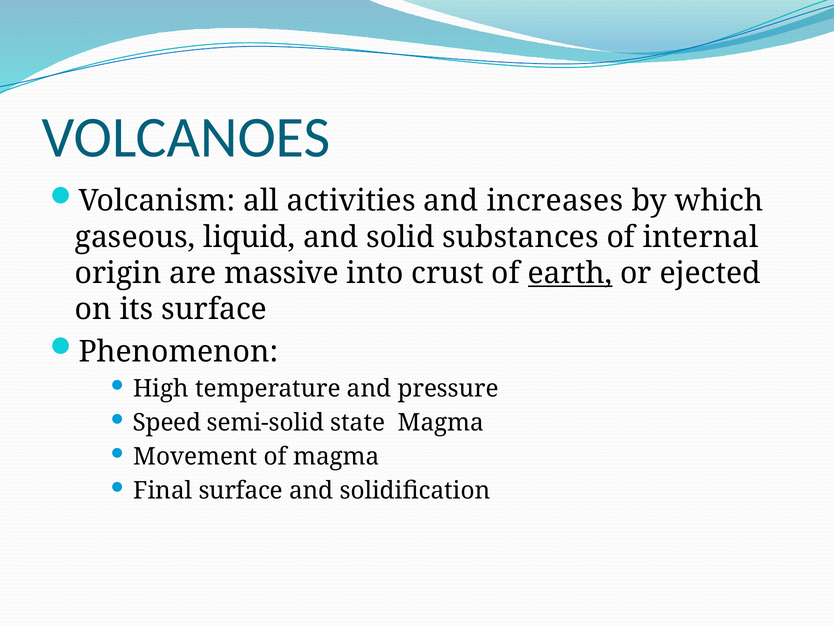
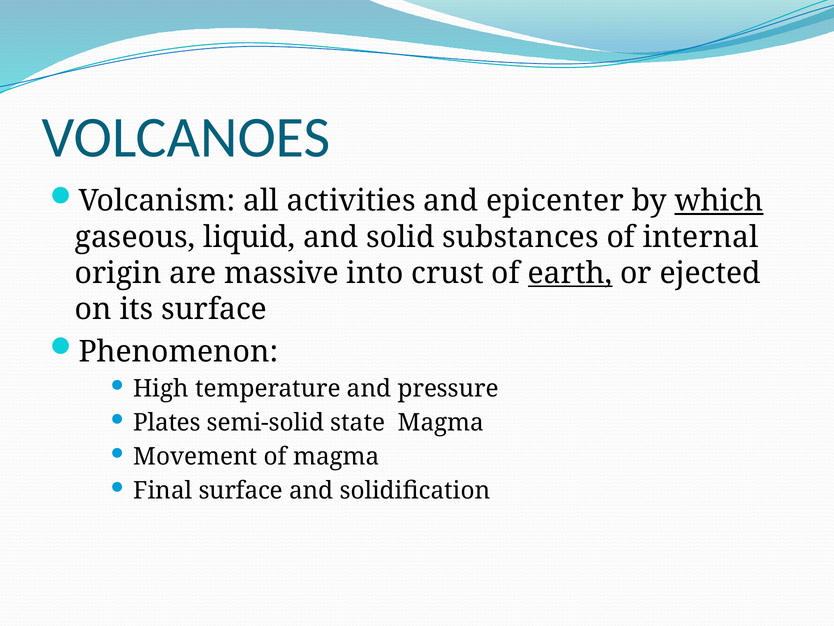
increases: increases -> epicenter
which underline: none -> present
Speed: Speed -> Plates
